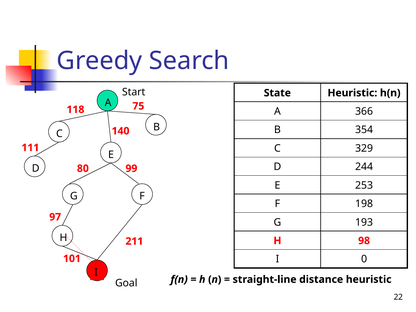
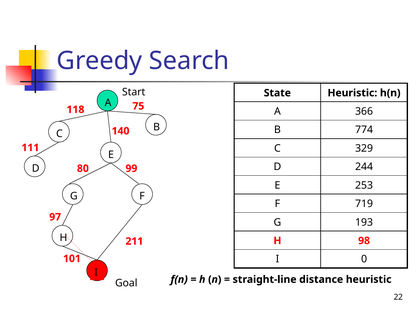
354: 354 -> 774
198: 198 -> 719
